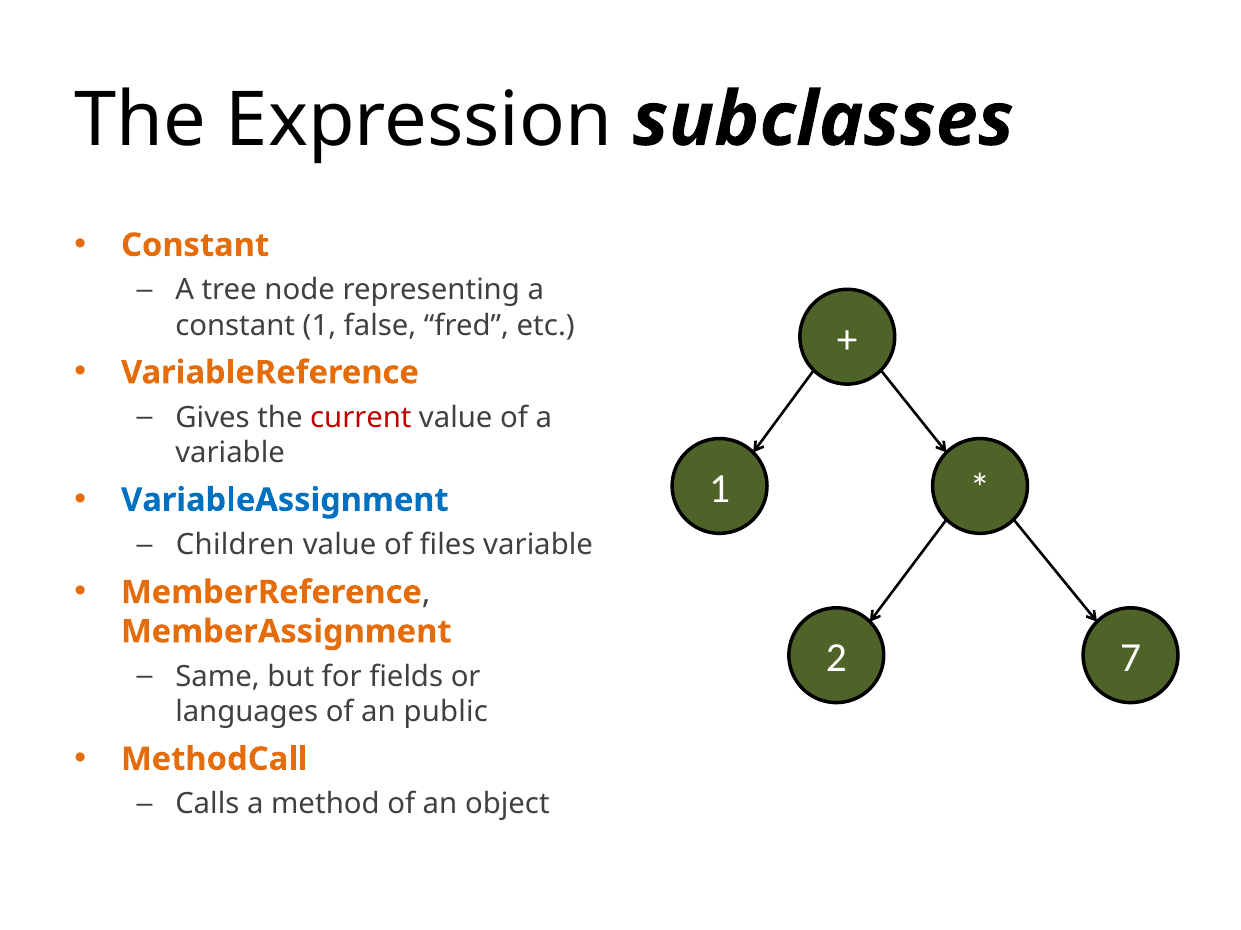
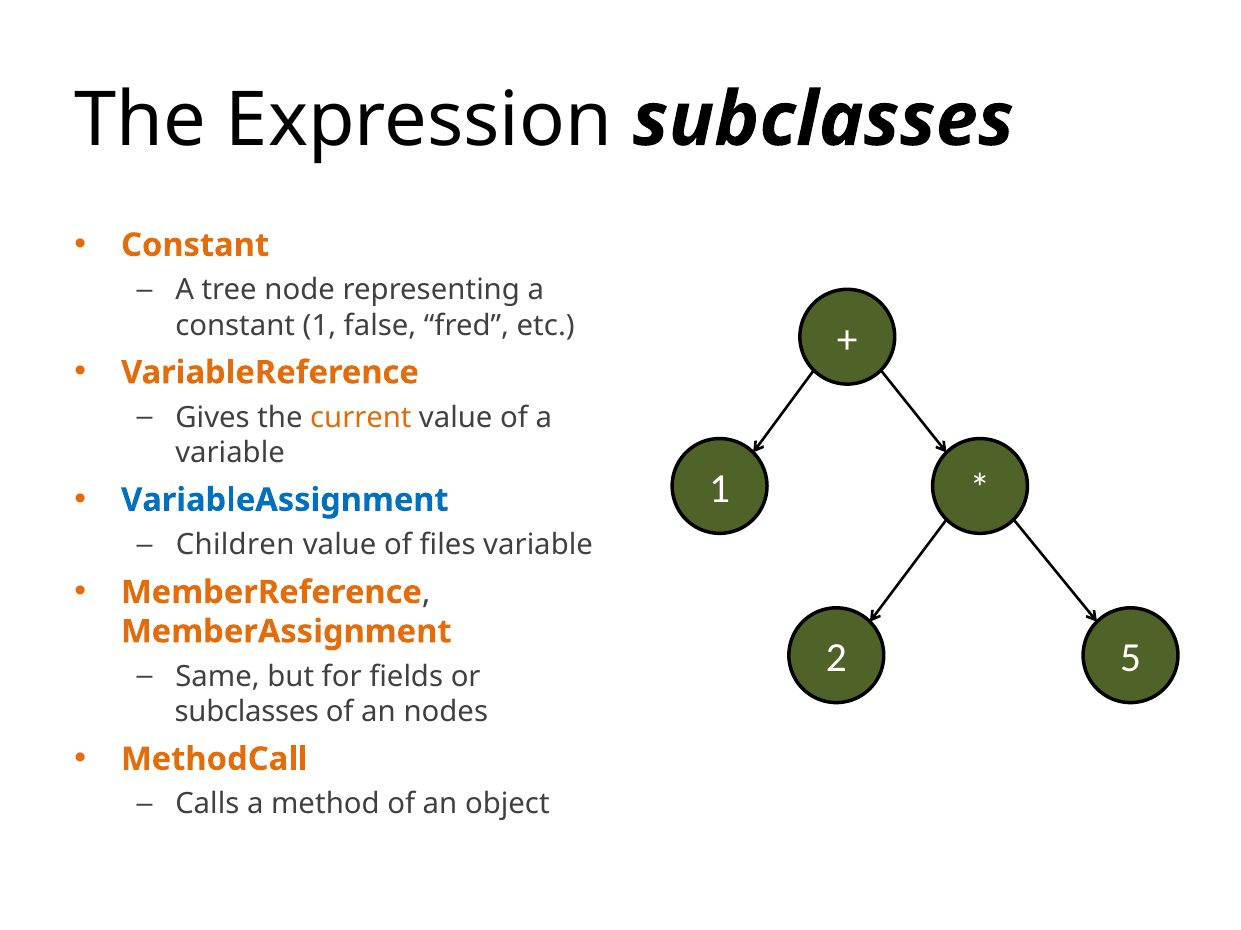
current colour: red -> orange
7: 7 -> 5
languages at (247, 713): languages -> subclasses
public: public -> nodes
